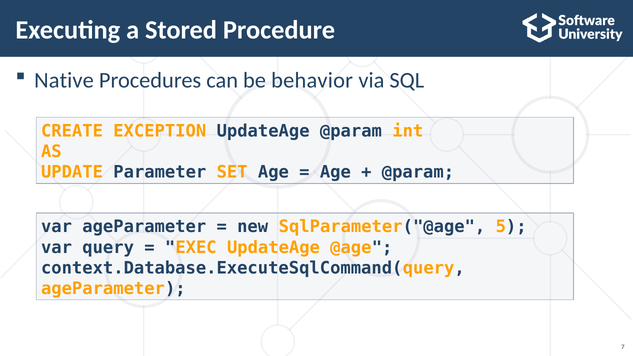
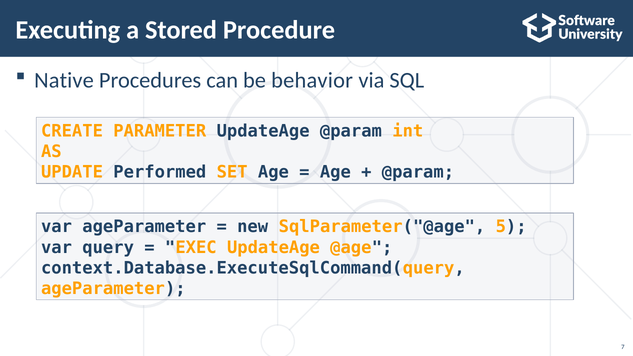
EXCEPTION: EXCEPTION -> PARAMETER
Parameter: Parameter -> Performed
